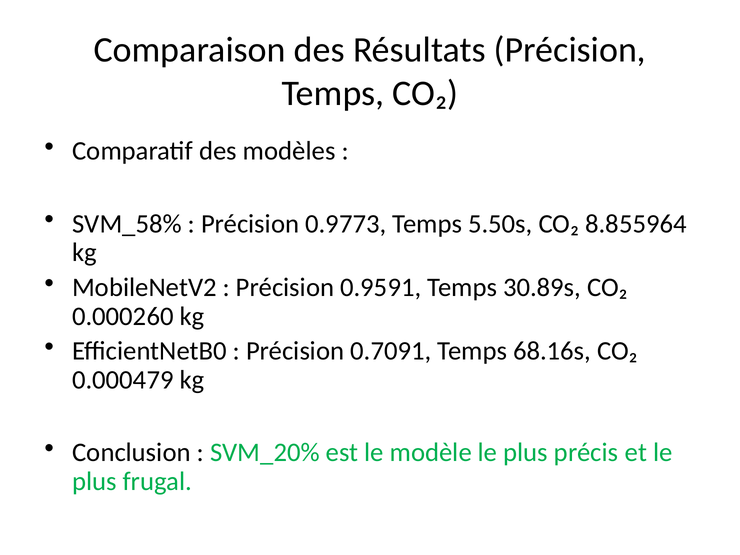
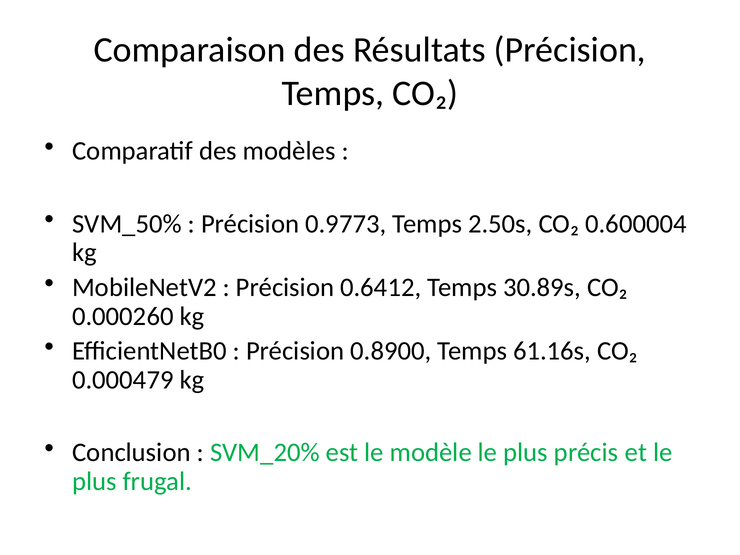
SVM_58%: SVM_58% -> SVM_50%
5.50s: 5.50s -> 2.50s
8.855964: 8.855964 -> 0.600004
0.9591: 0.9591 -> 0.6412
0.7091: 0.7091 -> 0.8900
68.16s: 68.16s -> 61.16s
